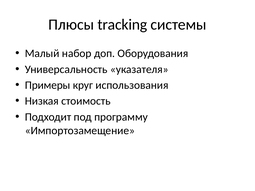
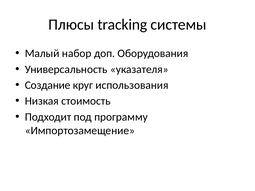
Примеры: Примеры -> Создание
